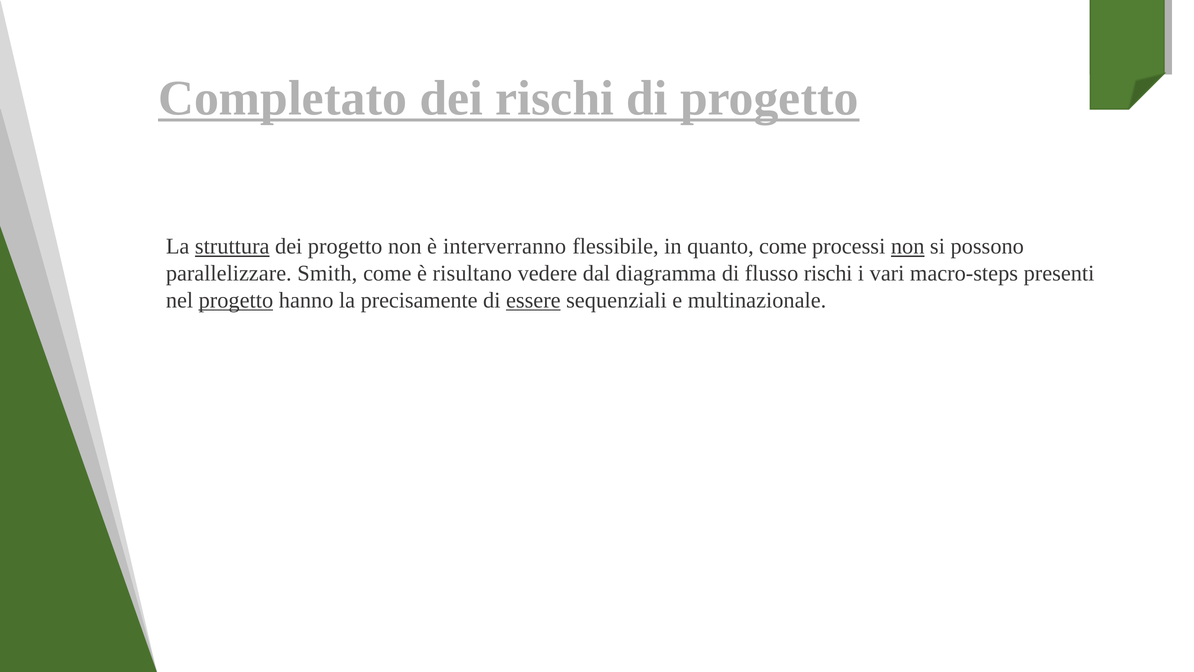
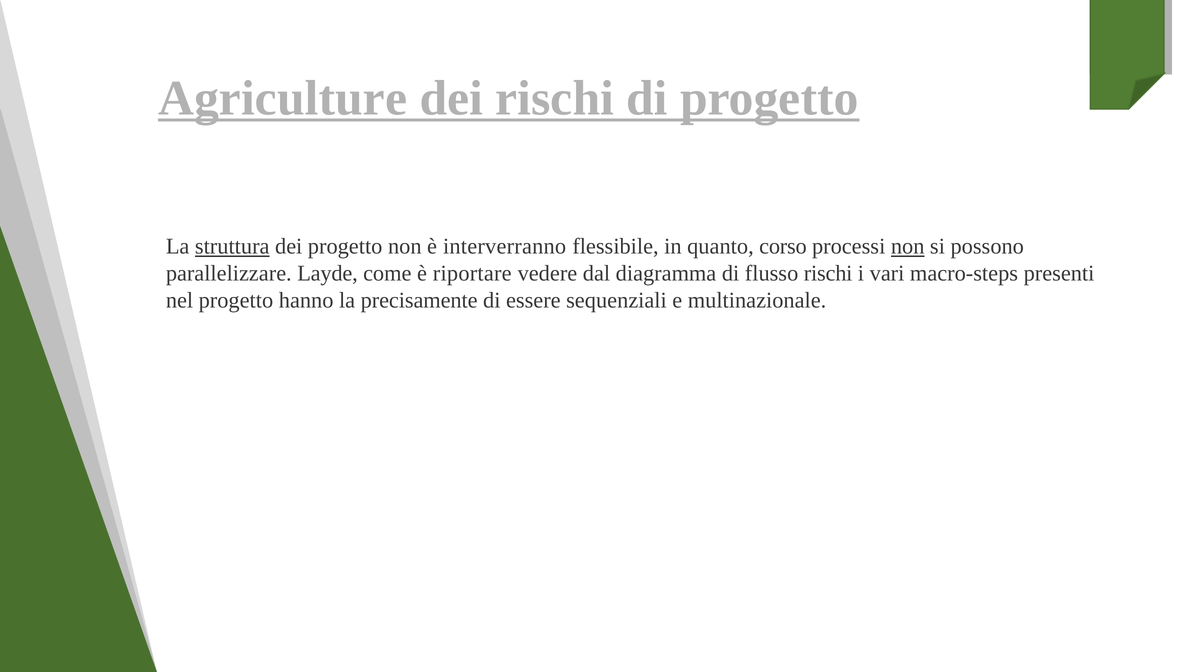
Completato: Completato -> Agriculture
quanto come: come -> corso
Smith: Smith -> Layde
risultano: risultano -> riportare
progetto at (236, 300) underline: present -> none
essere underline: present -> none
